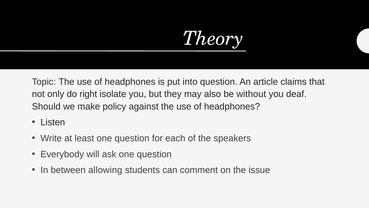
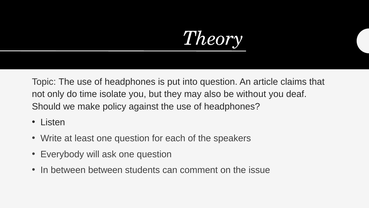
right: right -> time
between allowing: allowing -> between
